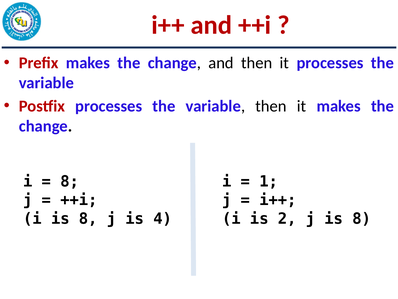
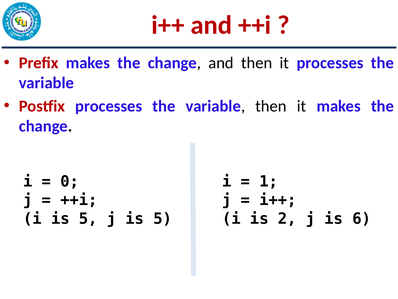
8 at (70, 181): 8 -> 0
i is 8: 8 -> 5
j is 4: 4 -> 5
j is 8: 8 -> 6
